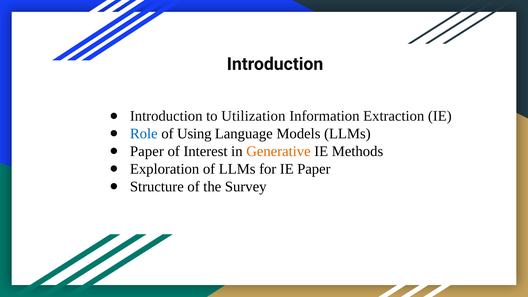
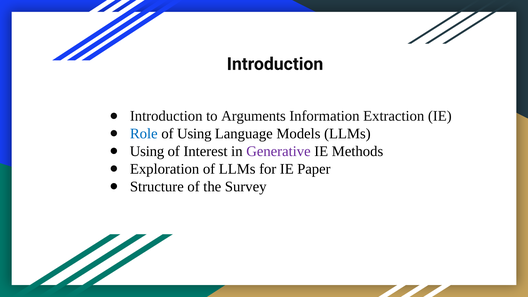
Utilization: Utilization -> Arguments
Paper at (147, 151): Paper -> Using
Generative colour: orange -> purple
